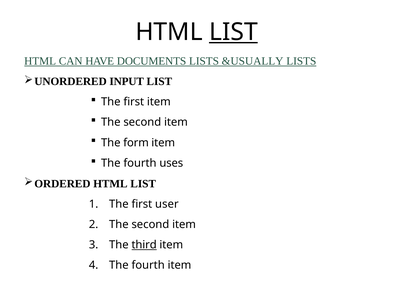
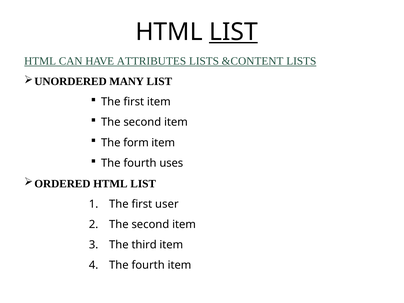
DOCUMENTS: DOCUMENTS -> ATTRIBUTES
&USUALLY: &USUALLY -> &CONTENT
INPUT: INPUT -> MANY
third underline: present -> none
